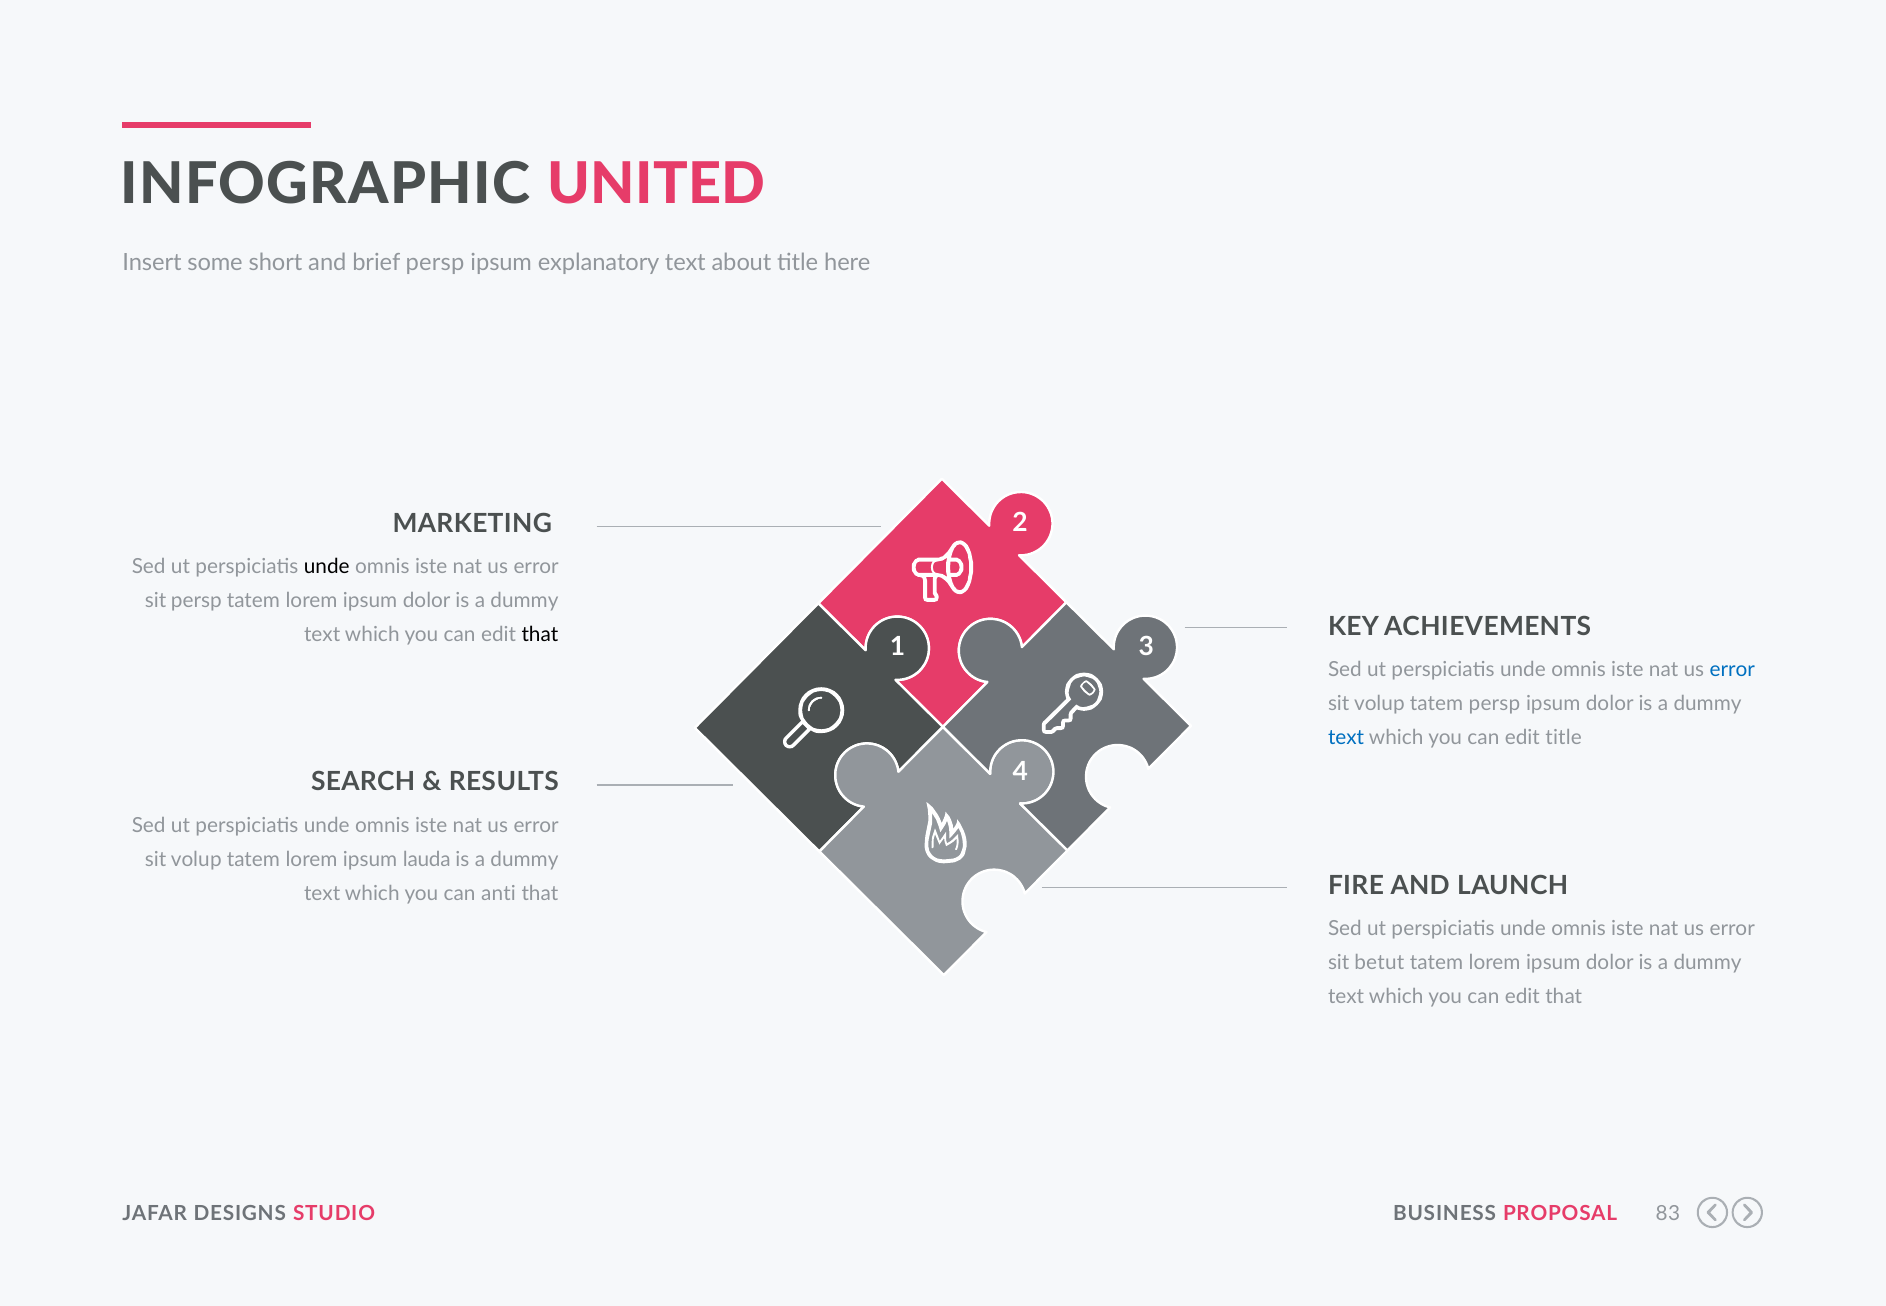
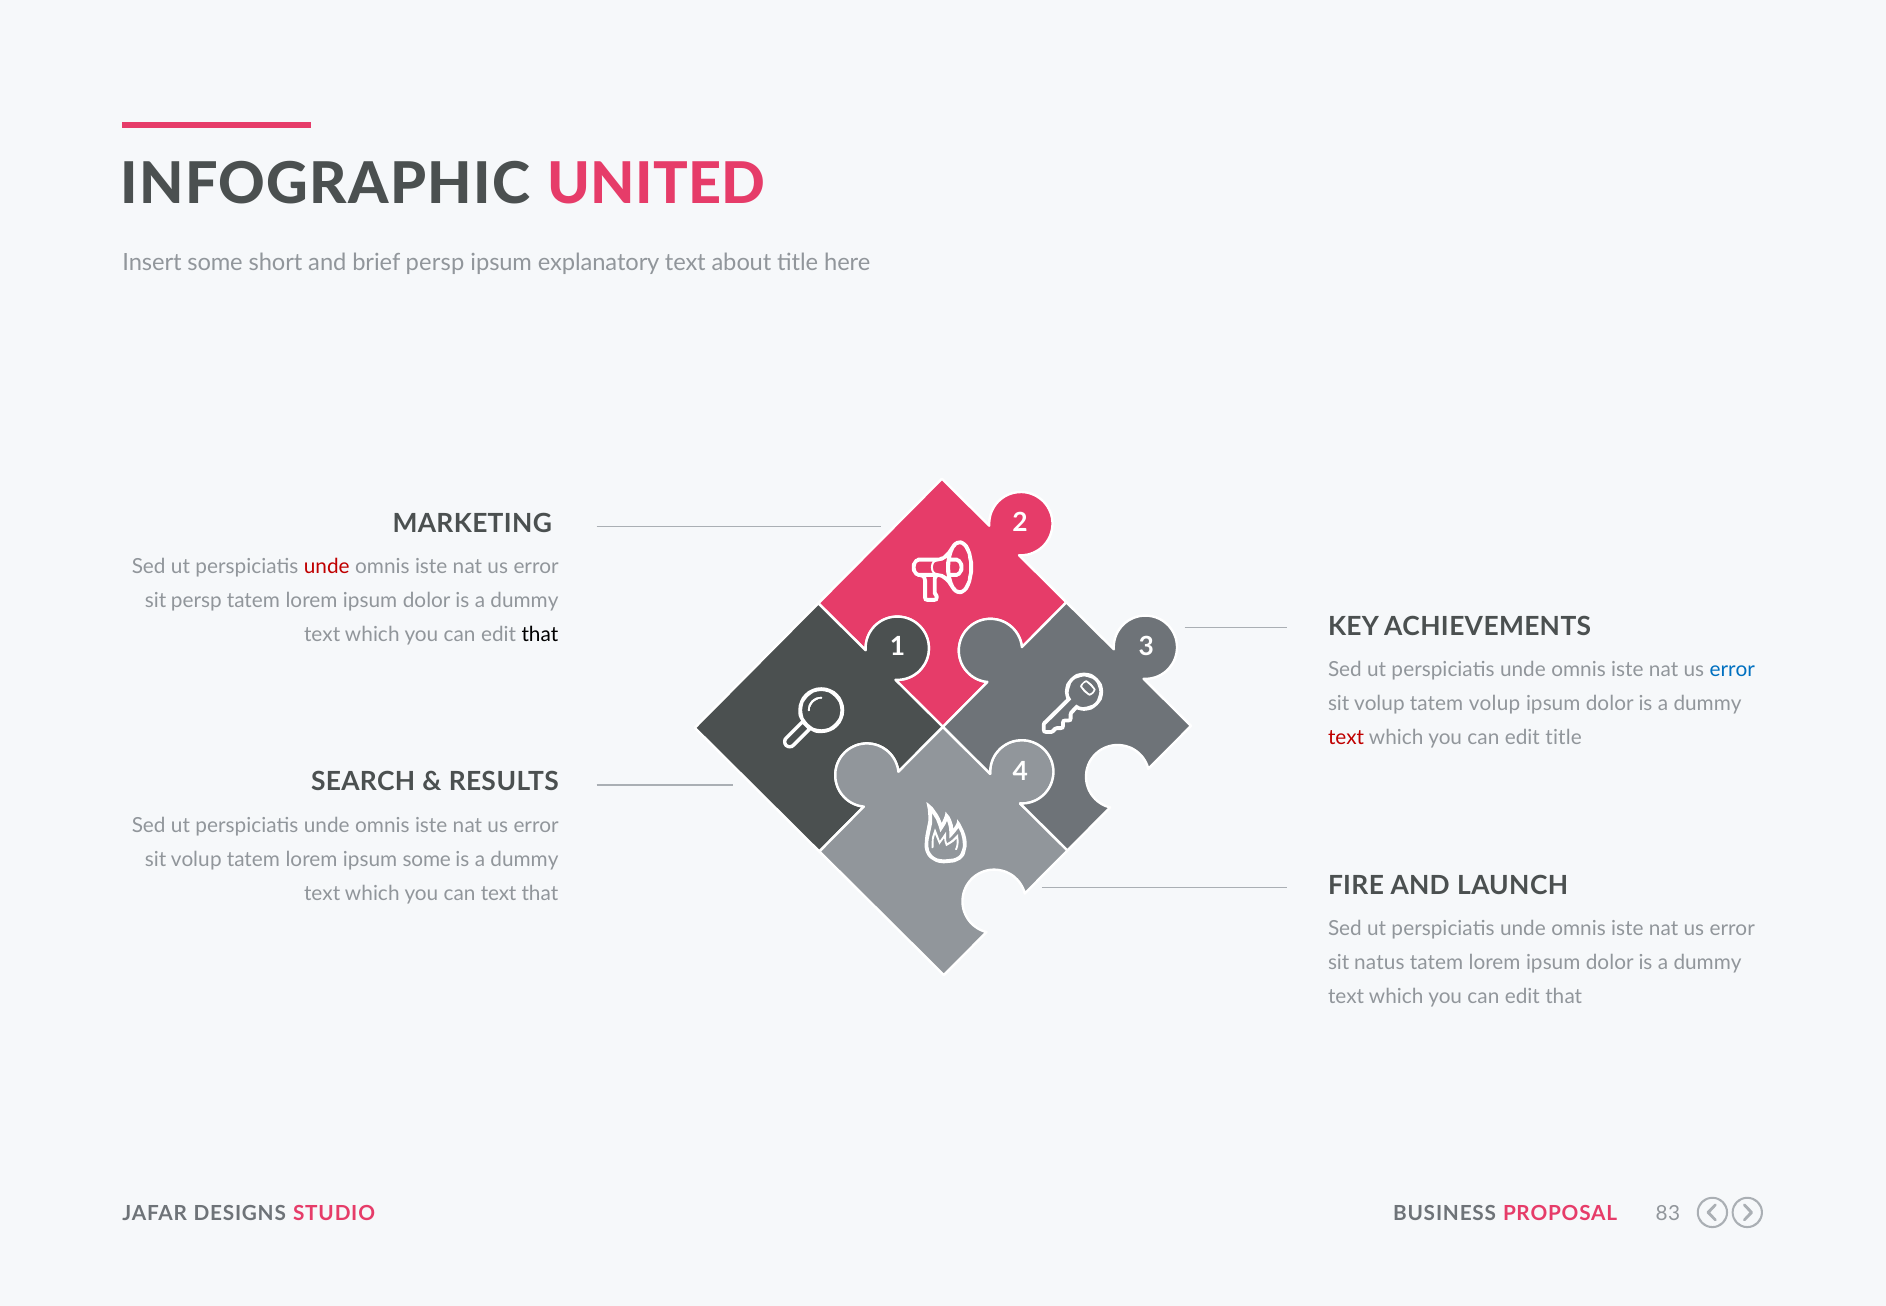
unde at (327, 567) colour: black -> red
tatem persp: persp -> volup
text at (1346, 738) colour: blue -> red
ipsum lauda: lauda -> some
can anti: anti -> text
betut: betut -> natus
